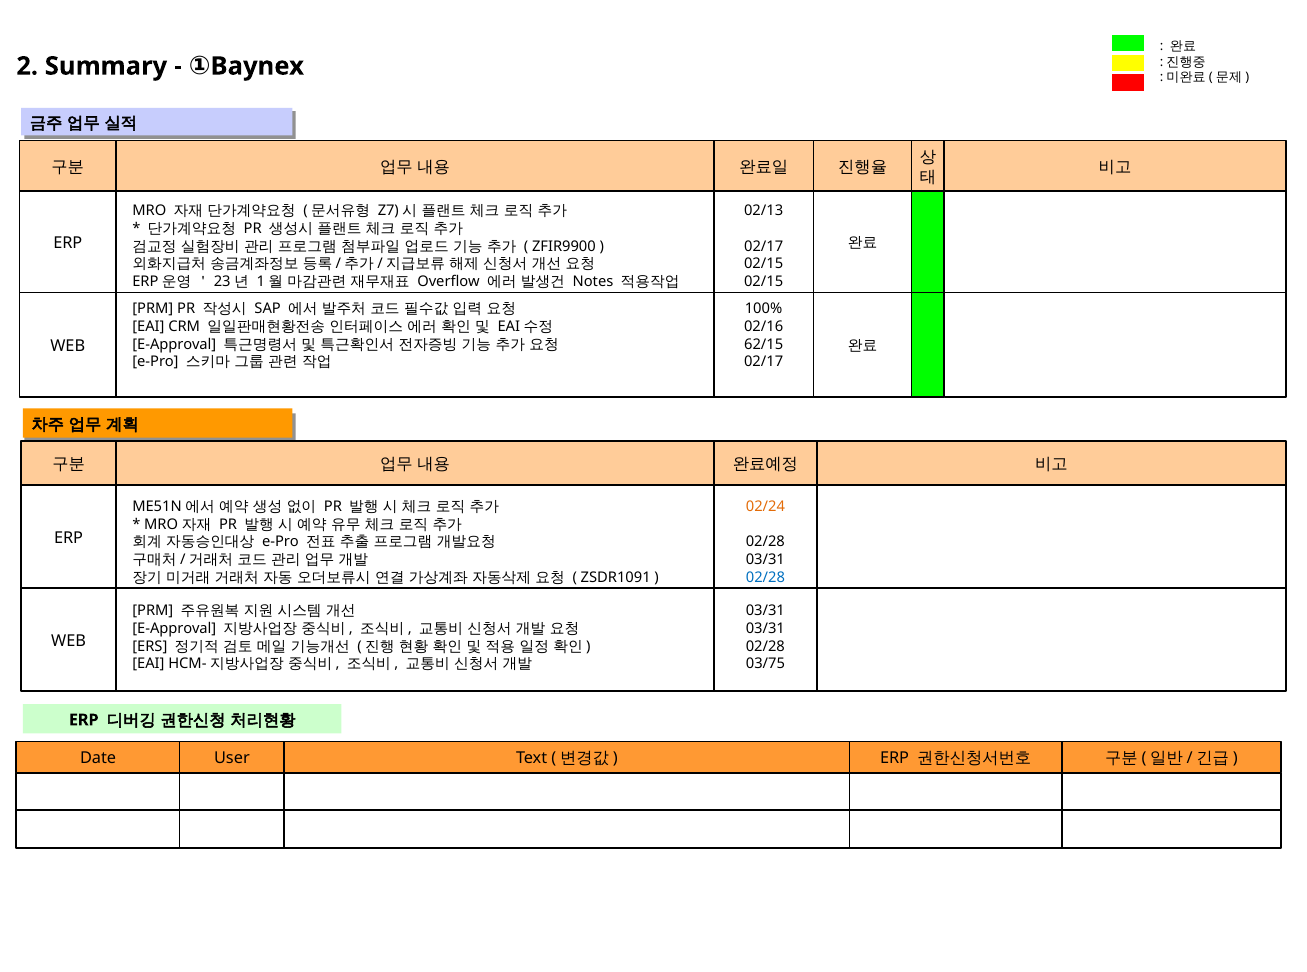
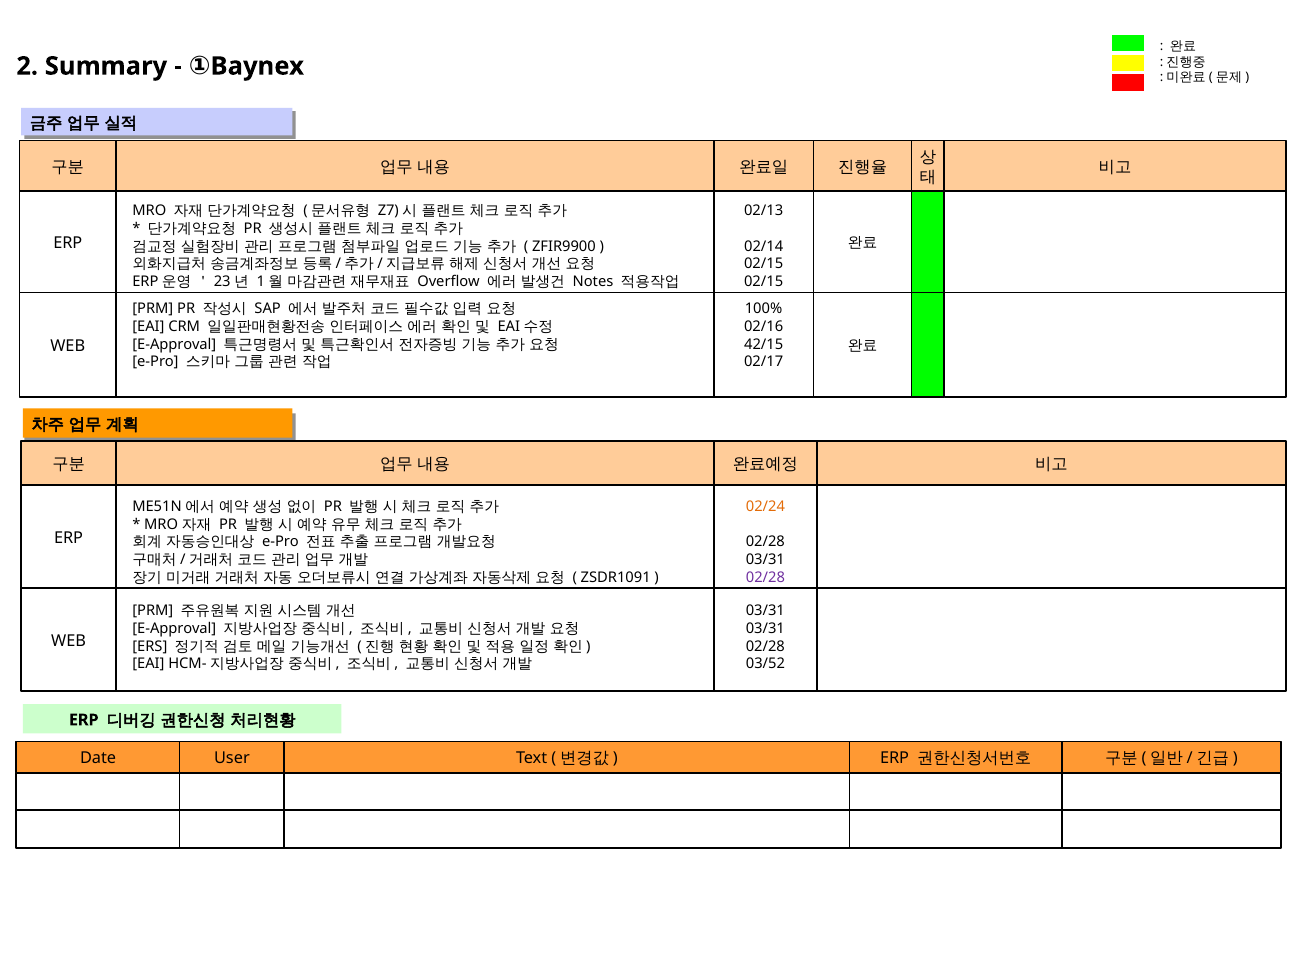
02/17 at (764, 246): 02/17 -> 02/14
62/15: 62/15 -> 42/15
02/28 at (765, 577) colour: blue -> purple
03/75: 03/75 -> 03/52
